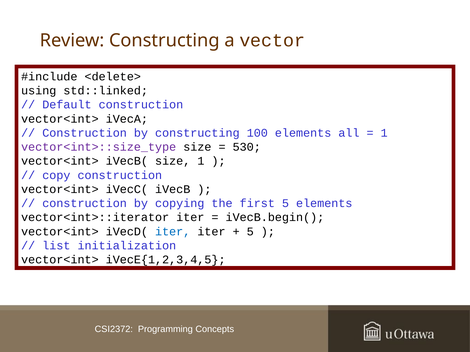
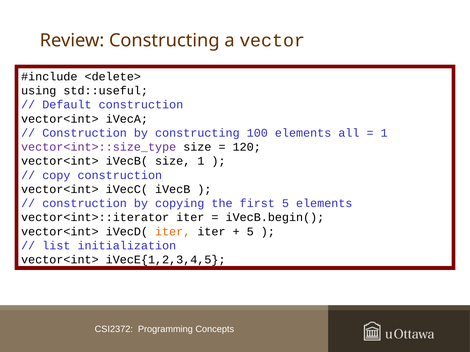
std::linked: std::linked -> std::useful
530: 530 -> 120
iter at (173, 232) colour: blue -> orange
